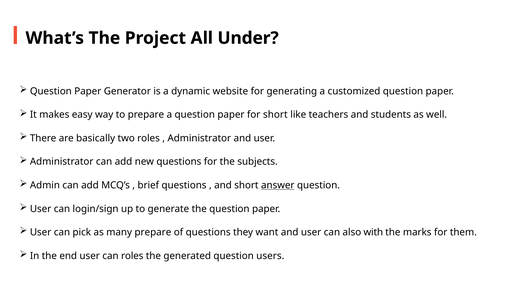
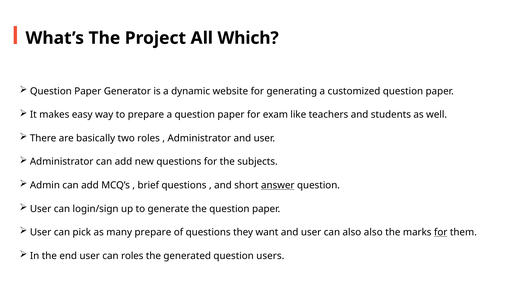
Under: Under -> Which
for short: short -> exam
also with: with -> also
for at (441, 232) underline: none -> present
